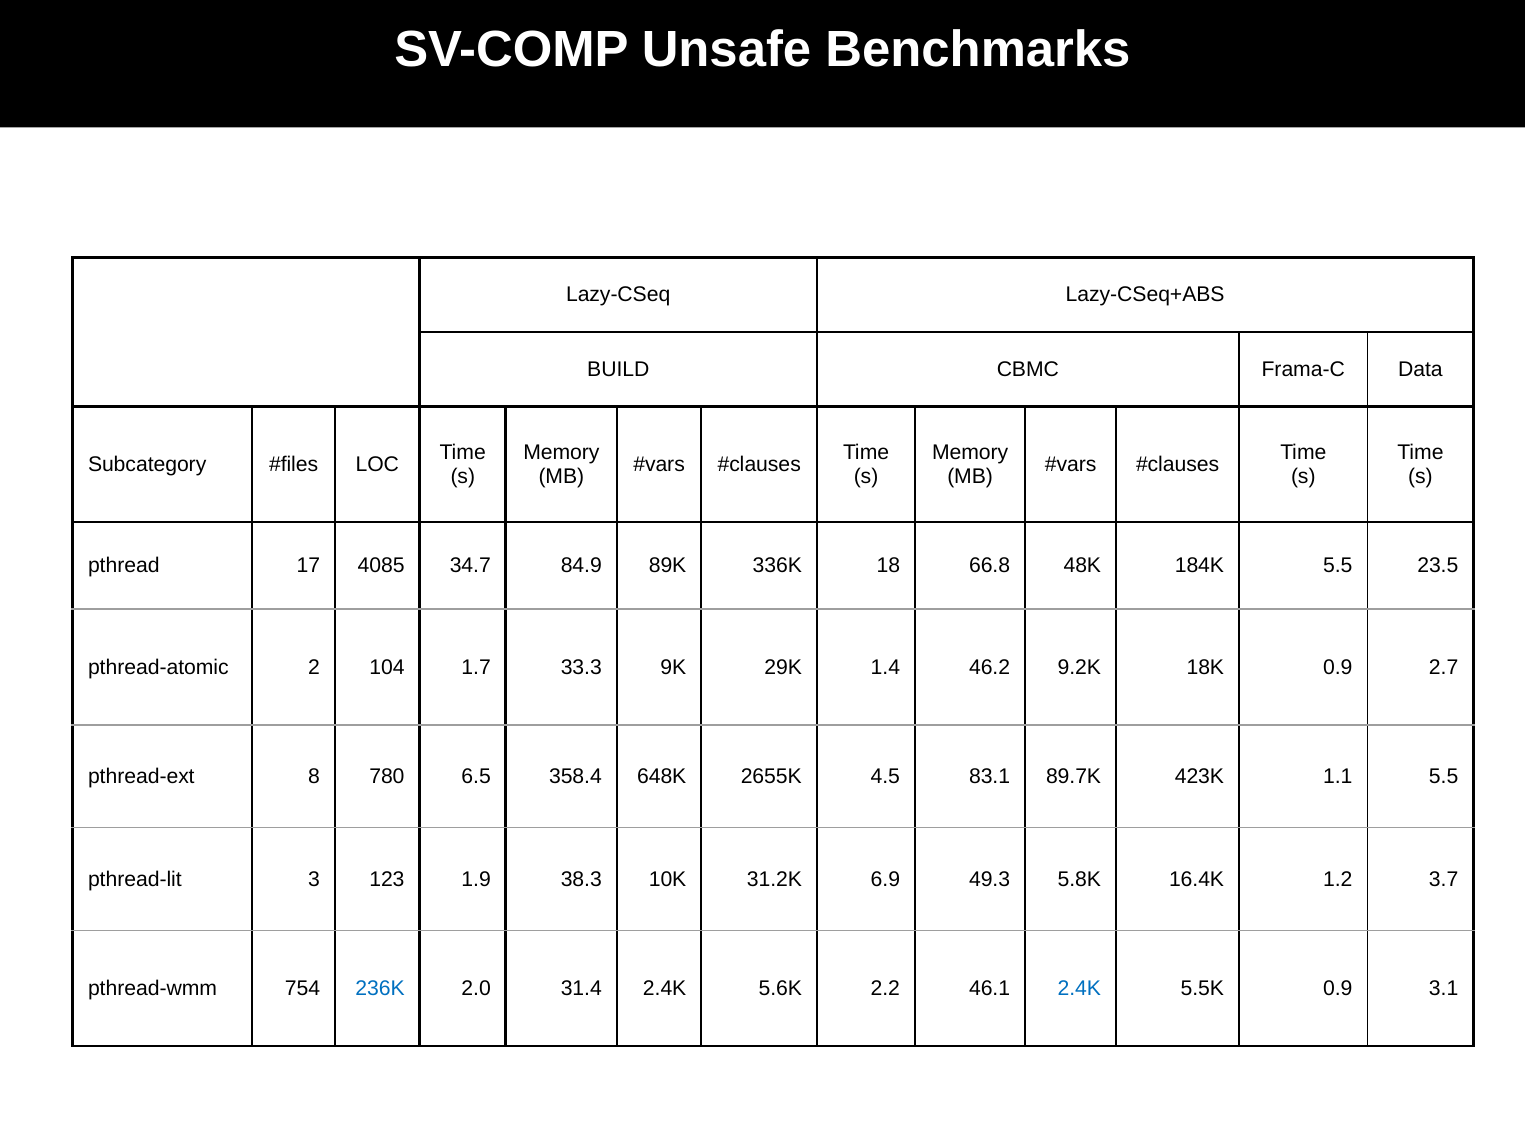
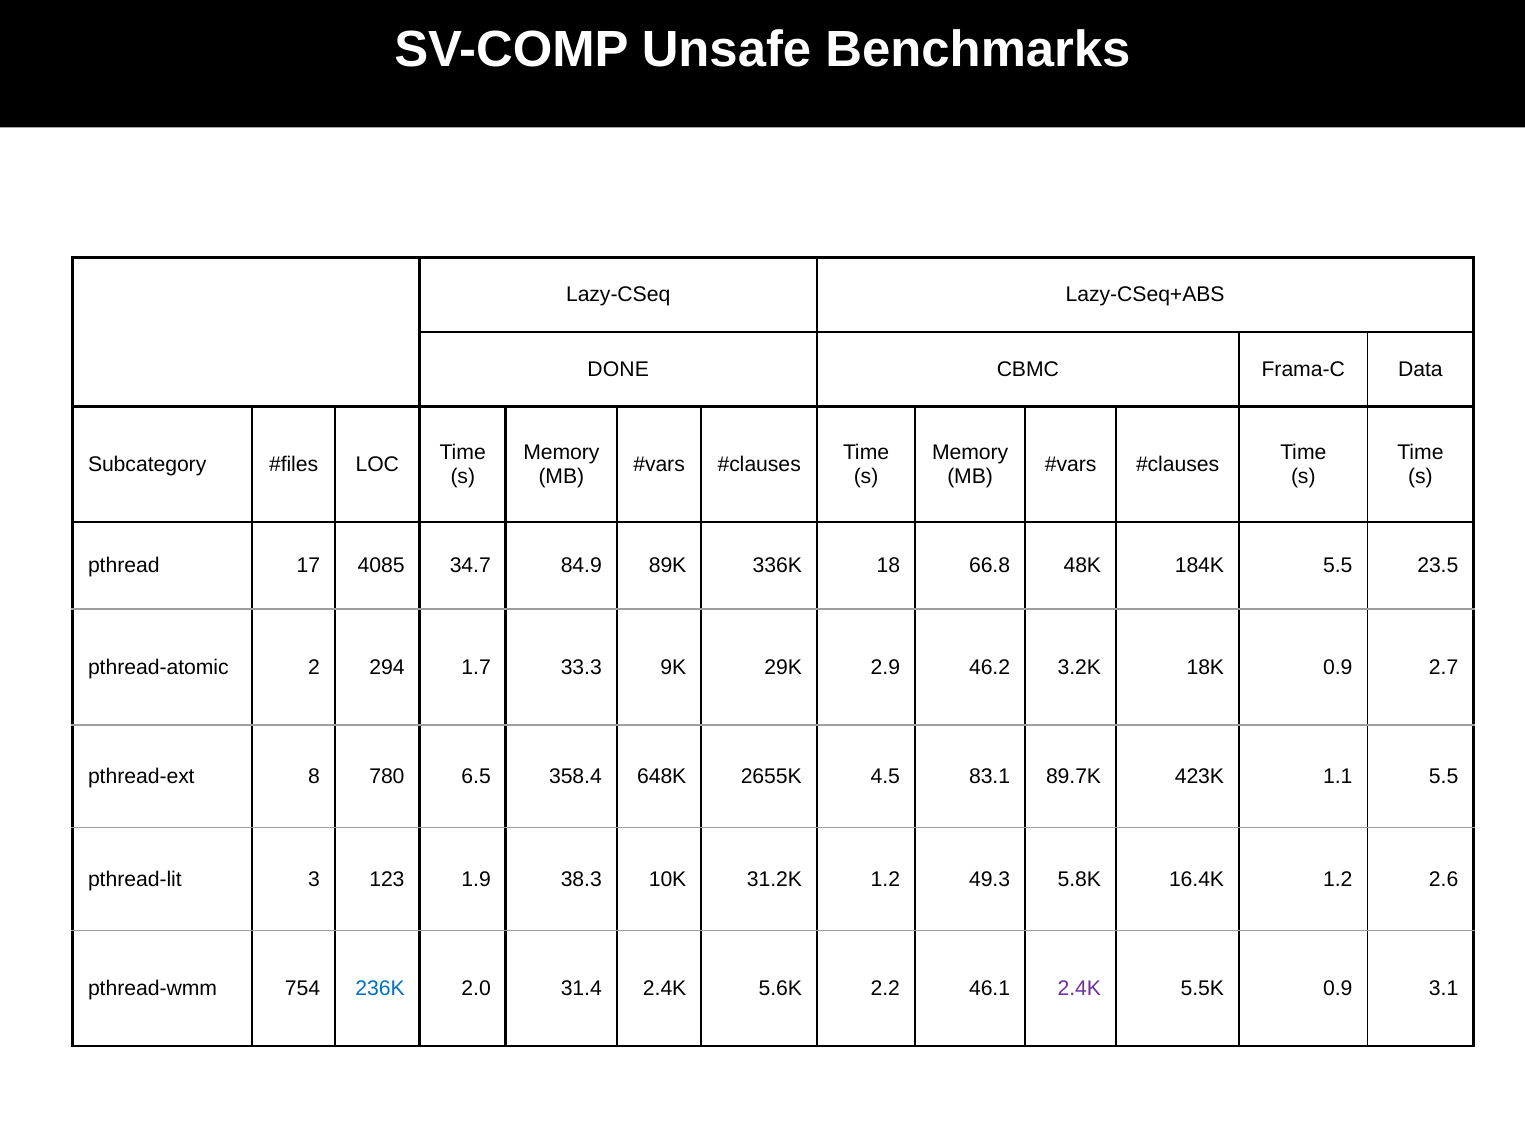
BUILD: BUILD -> DONE
104: 104 -> 294
1.4: 1.4 -> 2.9
9.2K: 9.2K -> 3.2K
31.2K 6.9: 6.9 -> 1.2
3.7: 3.7 -> 2.6
2.4K at (1079, 988) colour: blue -> purple
